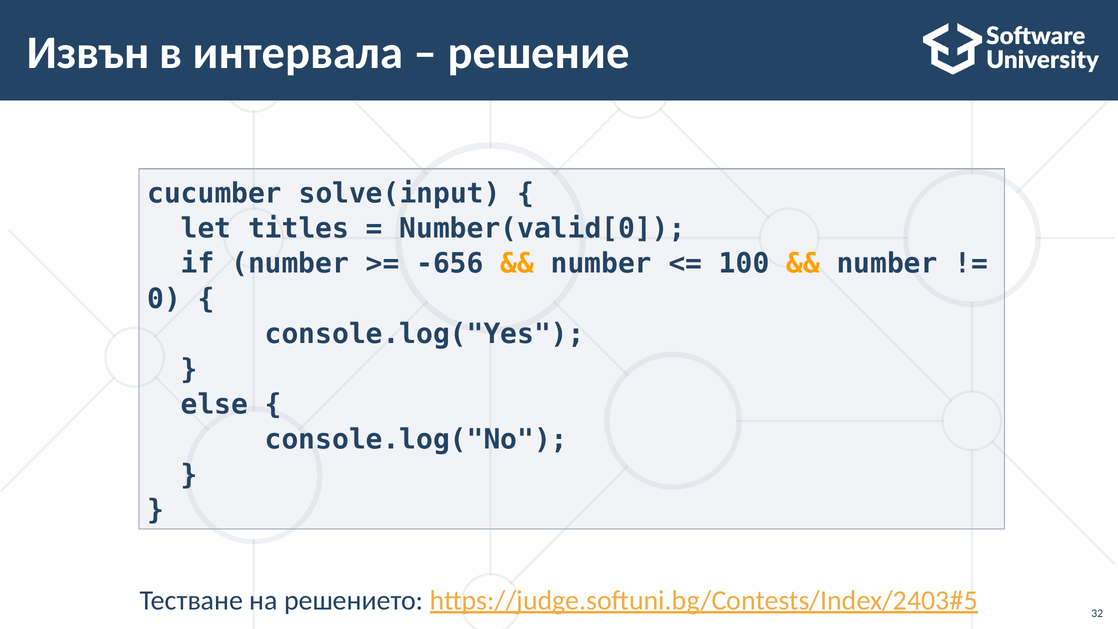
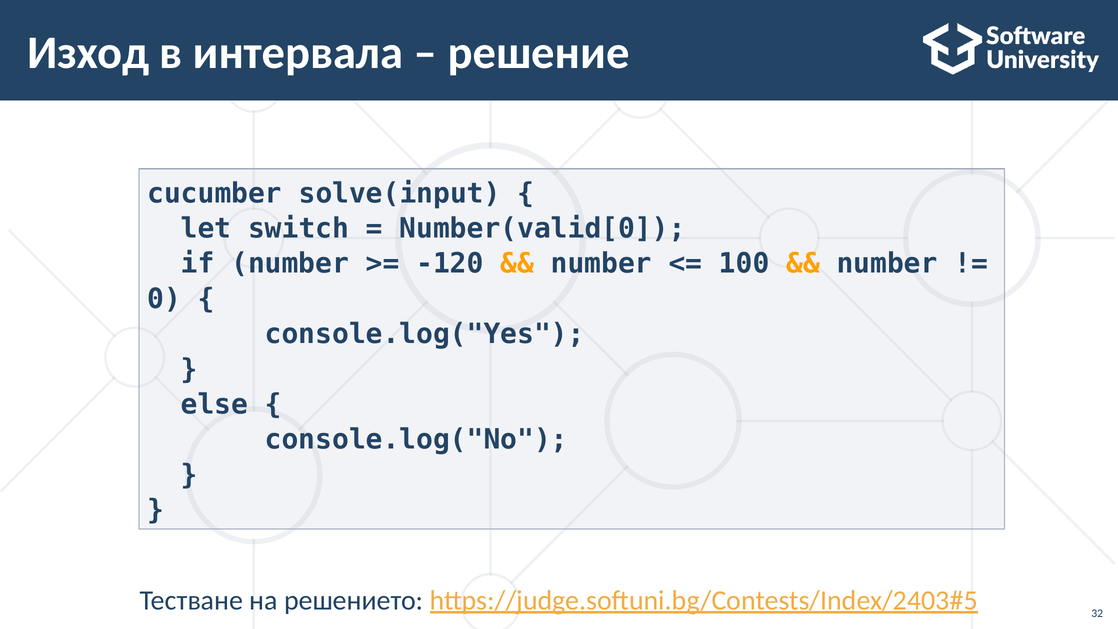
Извън: Извън -> Изход
titles: titles -> switch
-656: -656 -> -120
